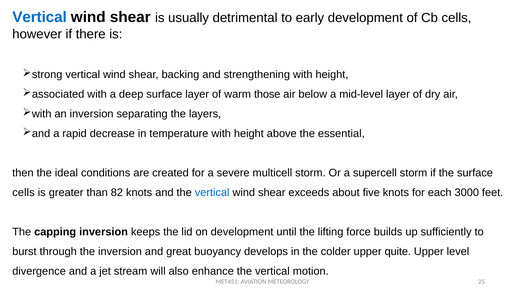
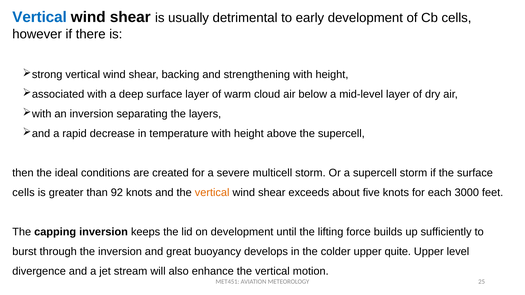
those: those -> cloud
the essential: essential -> supercell
82: 82 -> 92
vertical at (212, 193) colour: blue -> orange
